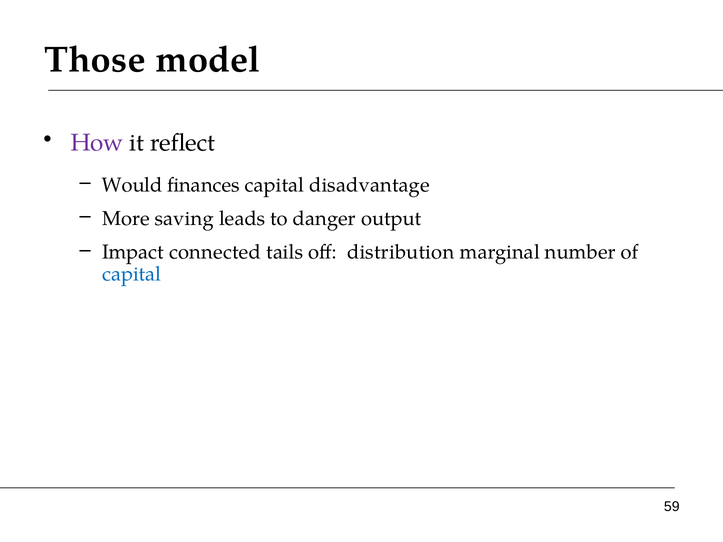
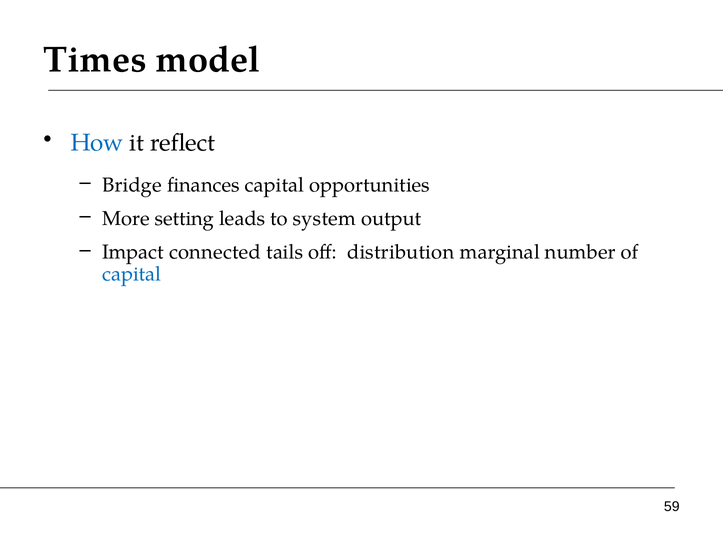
Those: Those -> Times
How colour: purple -> blue
Would: Would -> Bridge
disadvantage: disadvantage -> opportunities
saving: saving -> setting
danger: danger -> system
